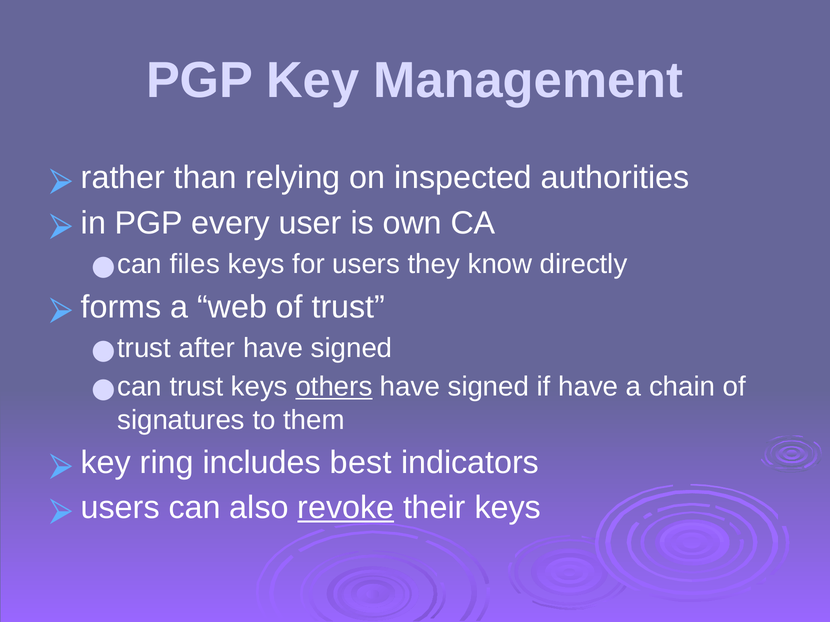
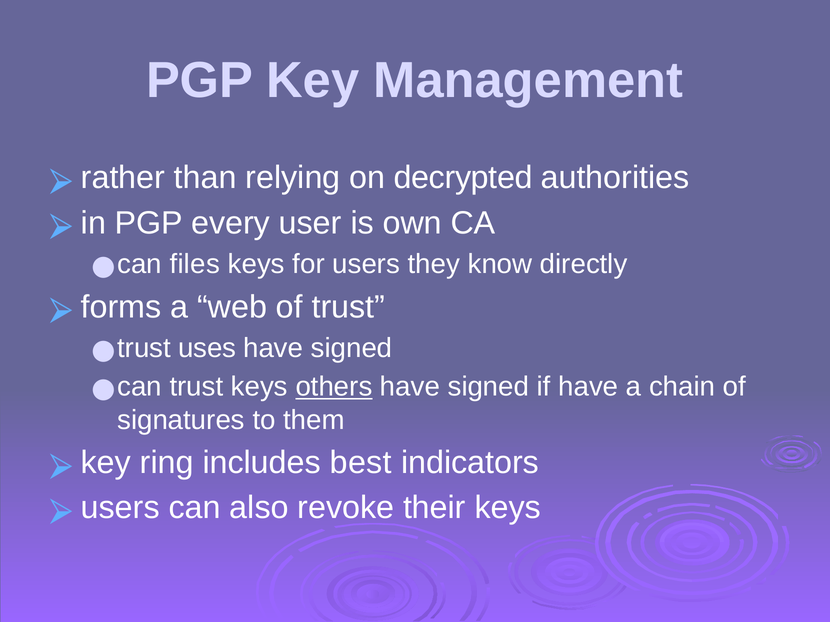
inspected: inspected -> decrypted
after: after -> uses
revoke underline: present -> none
